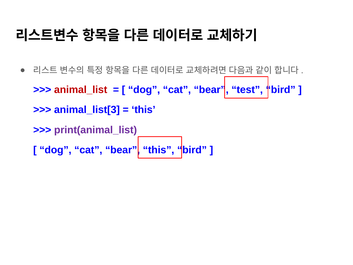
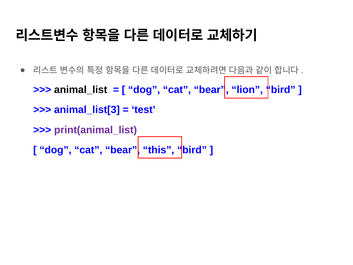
animal_list colour: red -> black
test: test -> lion
this at (144, 110): this -> test
